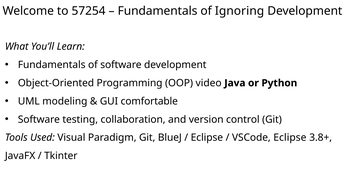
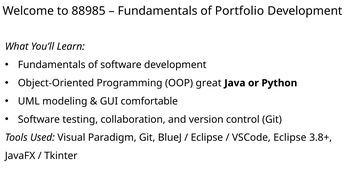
57254: 57254 -> 88985
Ignoring: Ignoring -> Portfolio
video: video -> great
